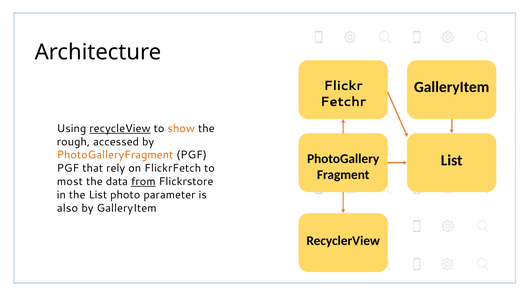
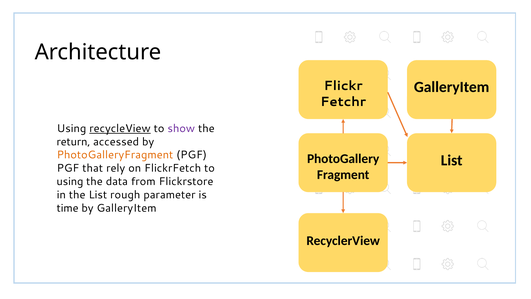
show colour: orange -> purple
rough: rough -> return
most at (70, 181): most -> using
from underline: present -> none
photo: photo -> rough
also: also -> time
